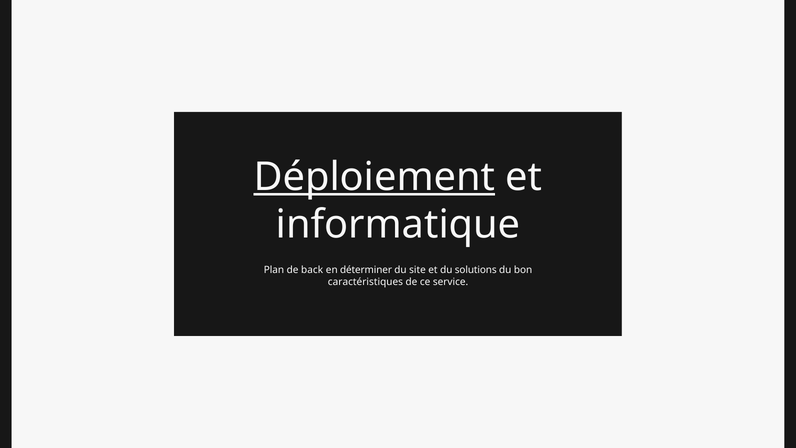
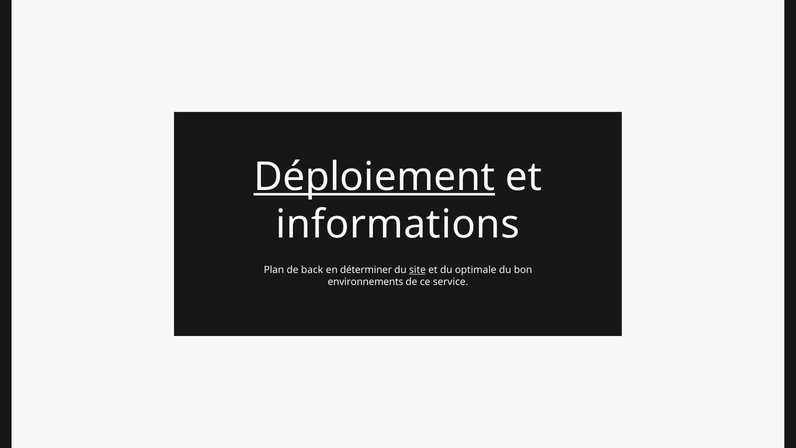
informatique: informatique -> informations
site underline: none -> present
solutions: solutions -> optimale
caractéristiques: caractéristiques -> environnements
